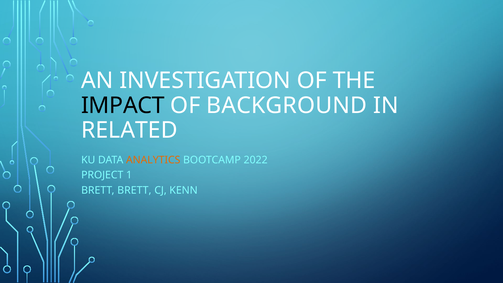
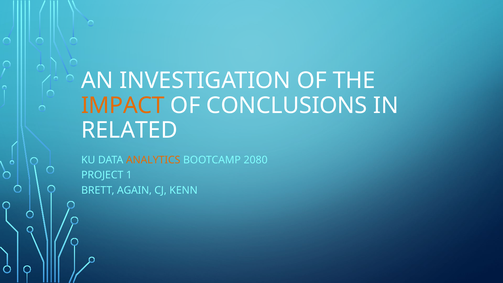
IMPACT colour: black -> orange
BACKGROUND: BACKGROUND -> CONCLUSIONS
2022: 2022 -> 2080
BRETT BRETT: BRETT -> AGAIN
